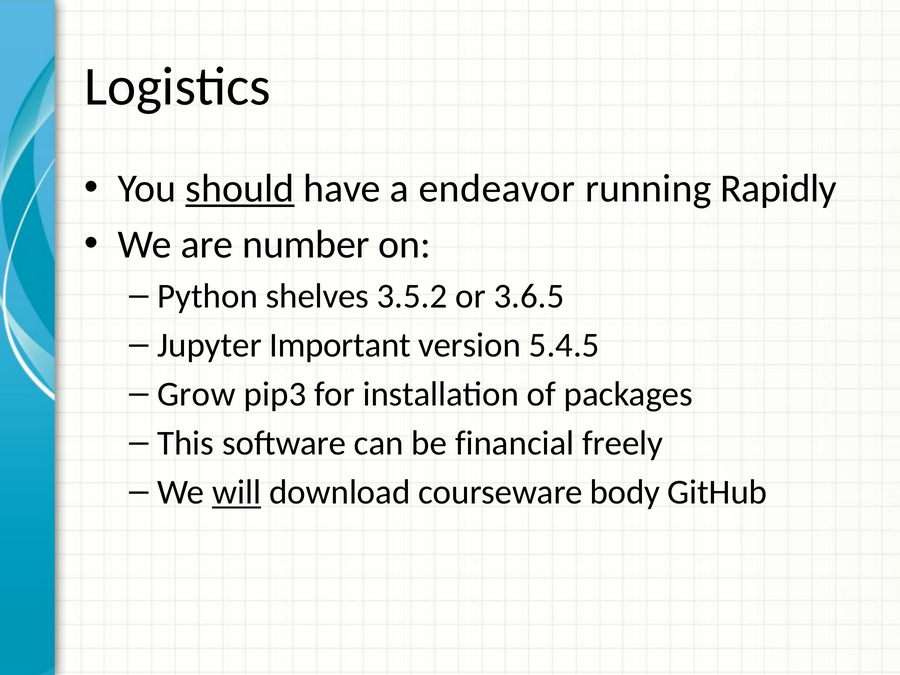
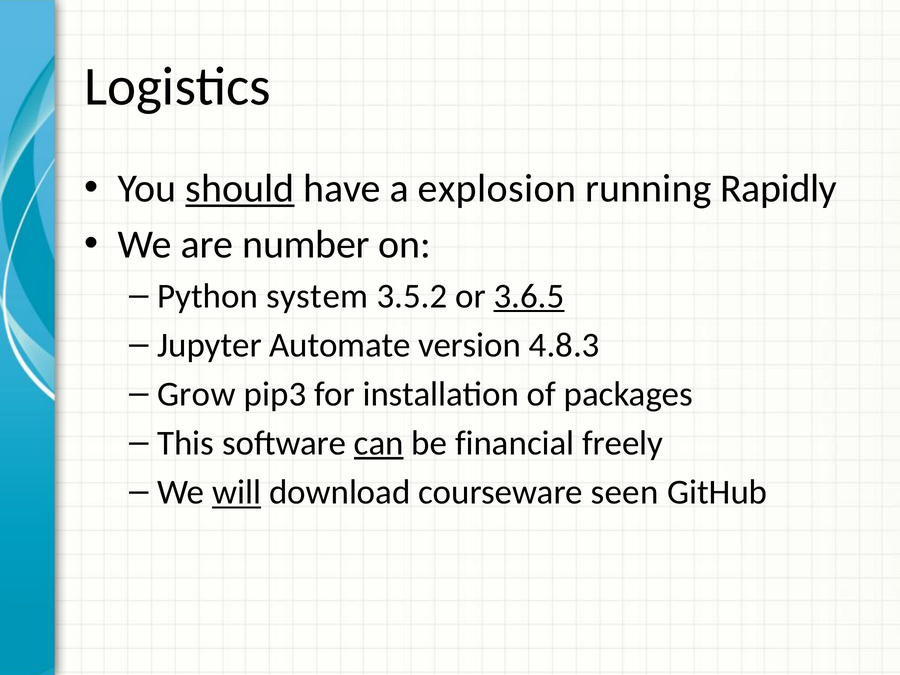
endeavor: endeavor -> explosion
shelves: shelves -> system
3.6.5 underline: none -> present
Important: Important -> Automate
5.4.5: 5.4.5 -> 4.8.3
can underline: none -> present
body: body -> seen
